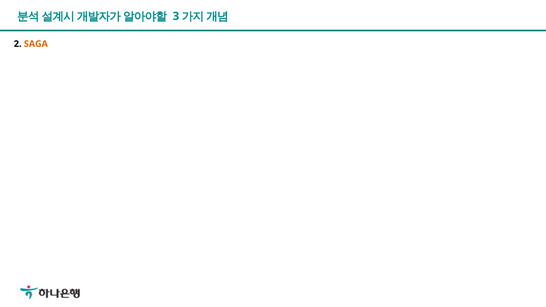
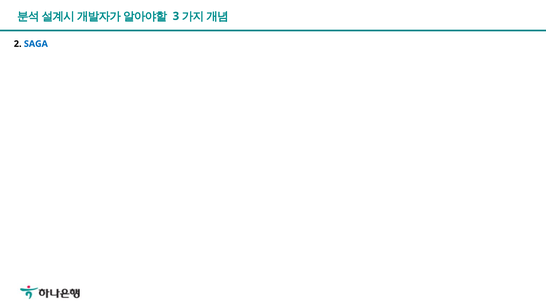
SAGA colour: orange -> blue
